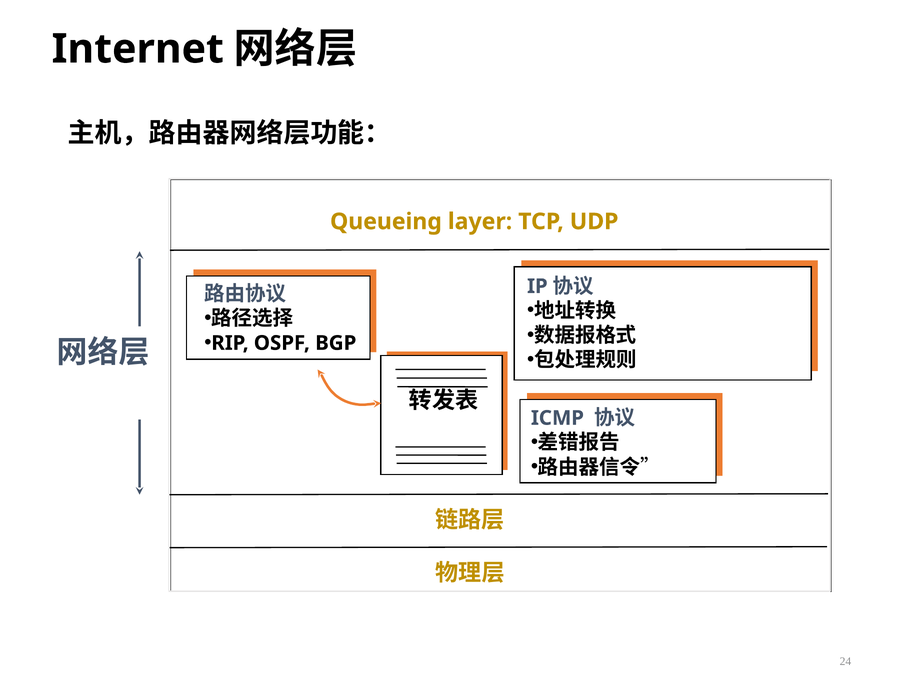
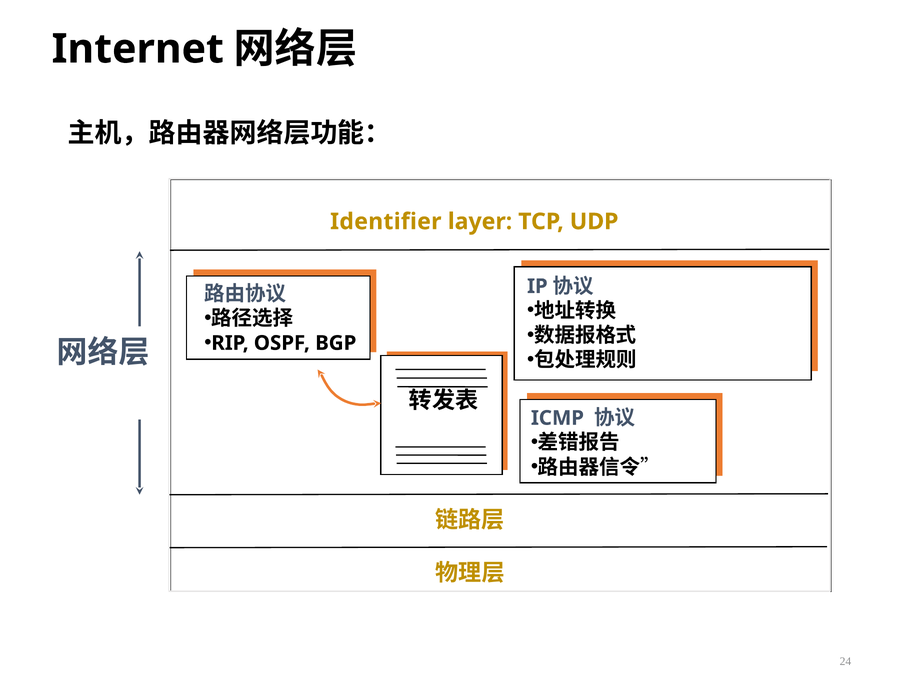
Queueing: Queueing -> Identifier
